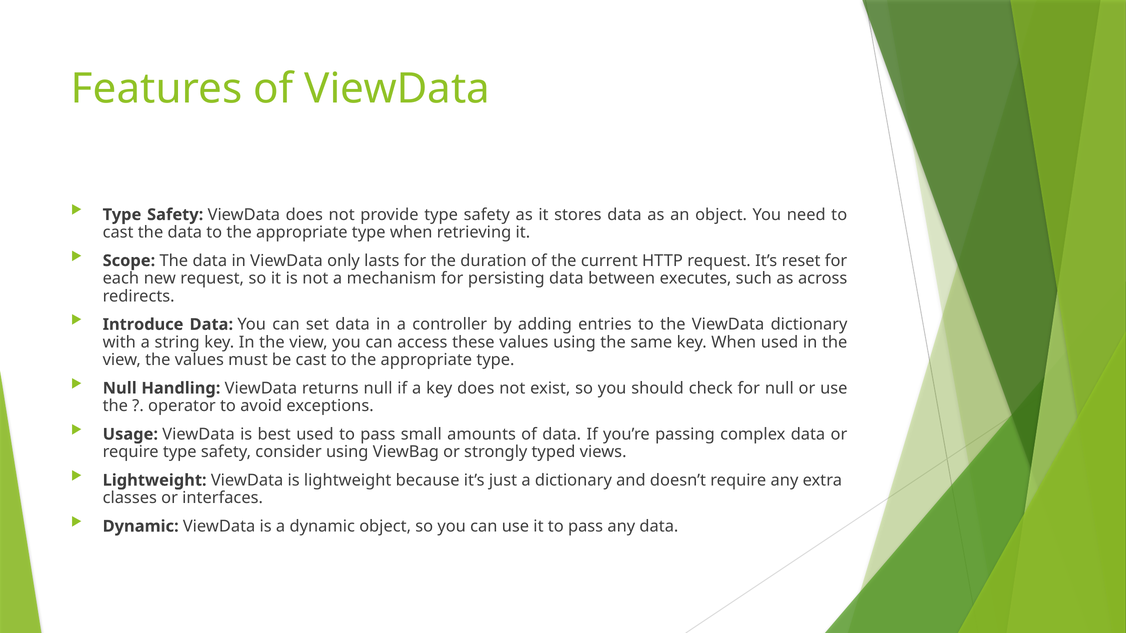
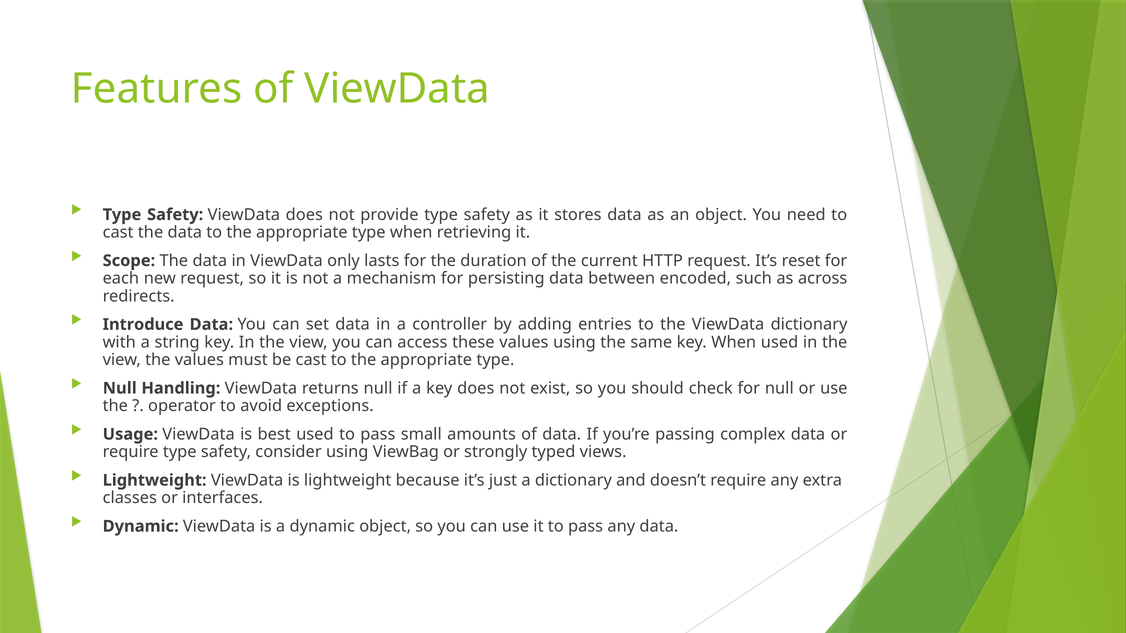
executes: executes -> encoded
